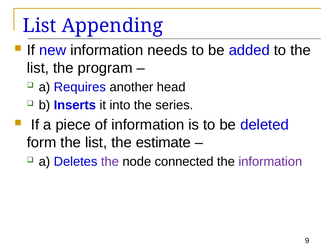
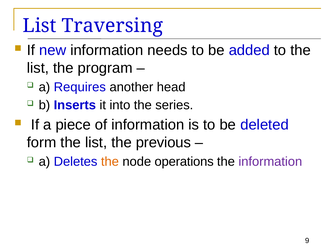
Appending: Appending -> Traversing
estimate: estimate -> previous
the at (110, 162) colour: purple -> orange
connected: connected -> operations
